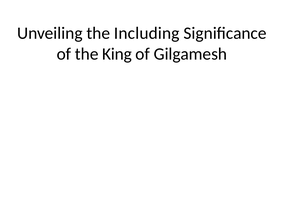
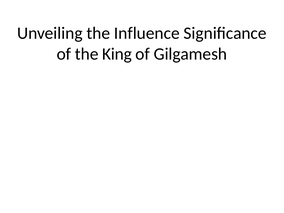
Including: Including -> Influence
